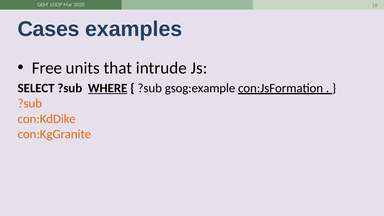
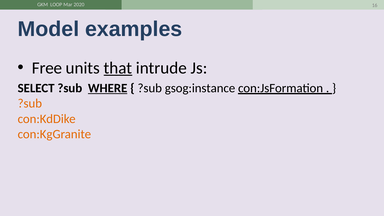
Cases: Cases -> Model
that underline: none -> present
gsog:example: gsog:example -> gsog:instance
